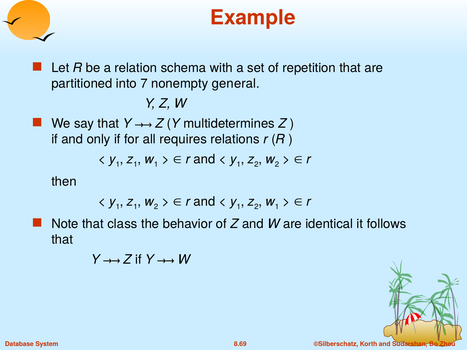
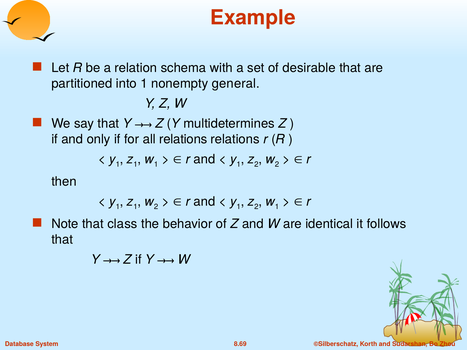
repetition: repetition -> desirable
into 7: 7 -> 1
all requires: requires -> relations
